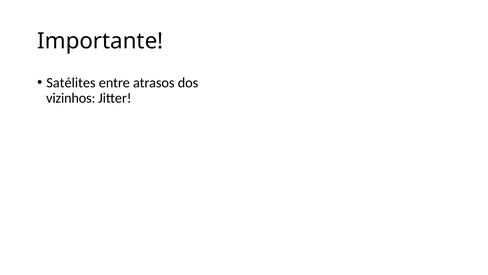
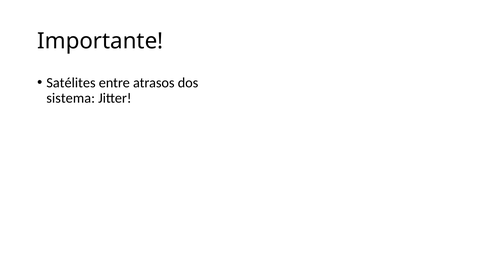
vizinhos: vizinhos -> sistema
